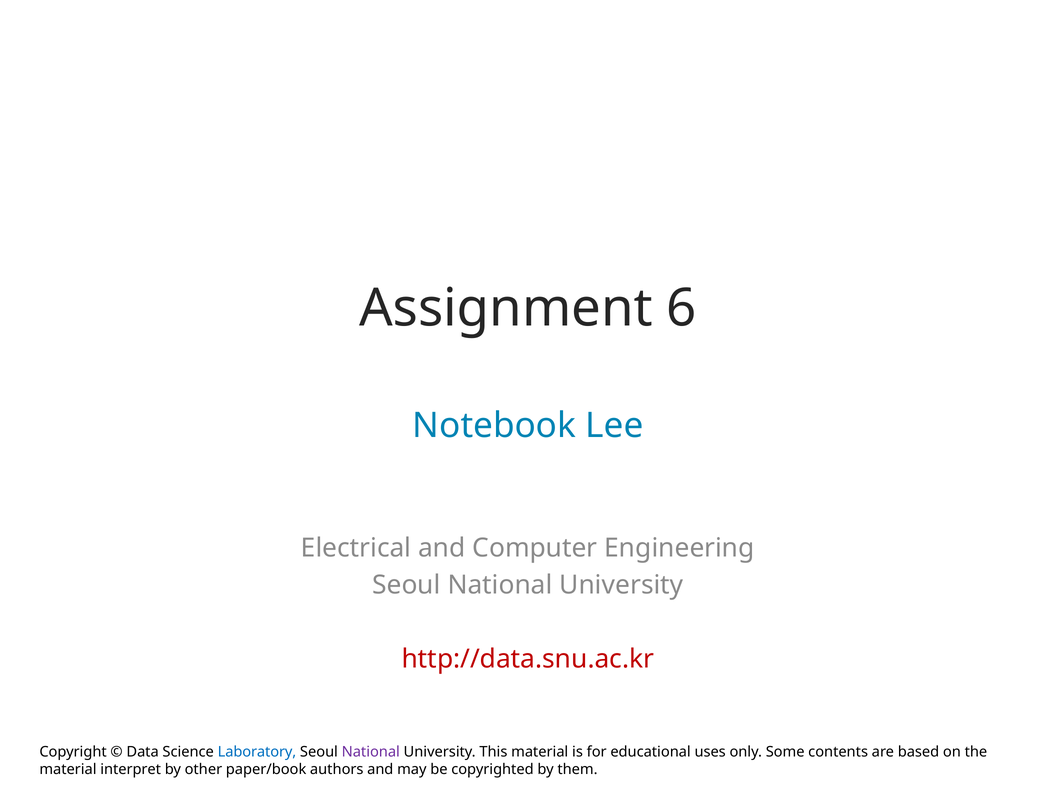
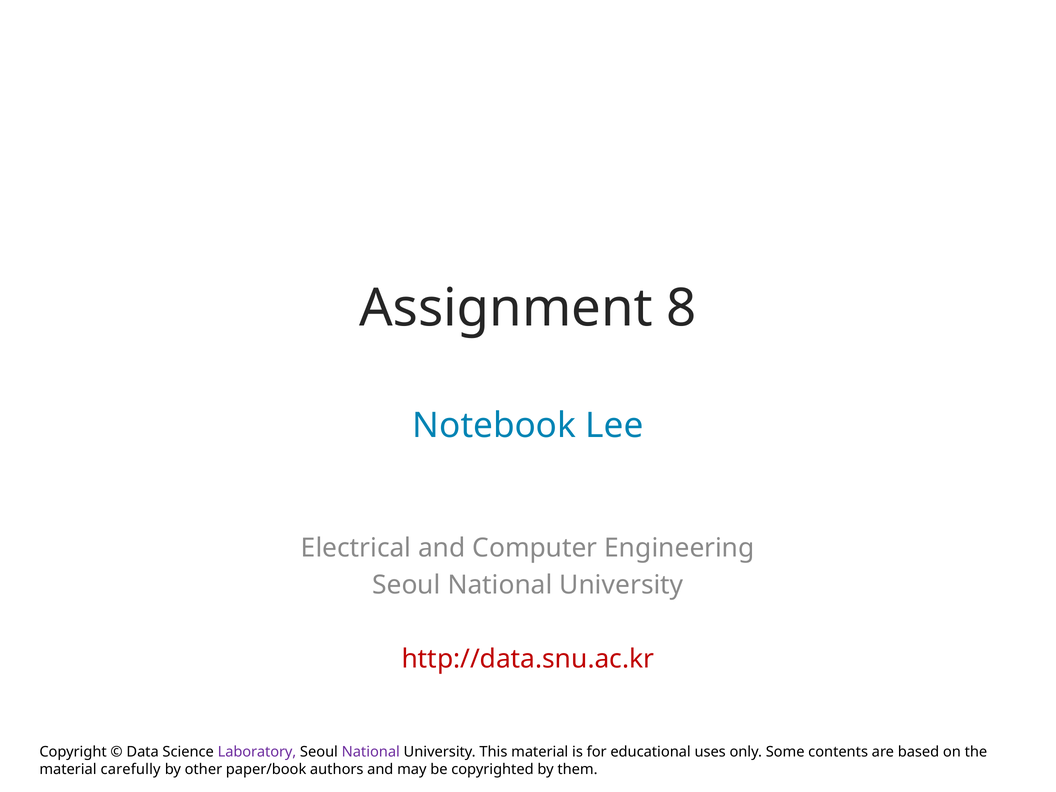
6: 6 -> 8
Laboratory colour: blue -> purple
interpret: interpret -> carefully
